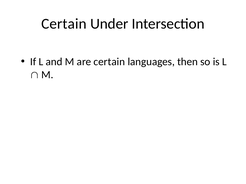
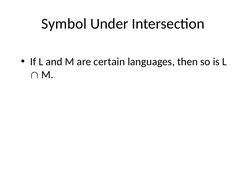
Certain at (64, 24): Certain -> Symbol
